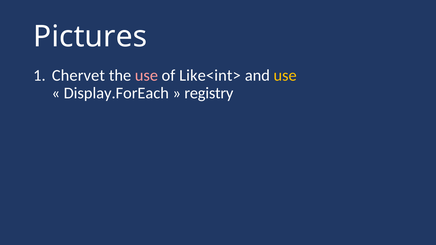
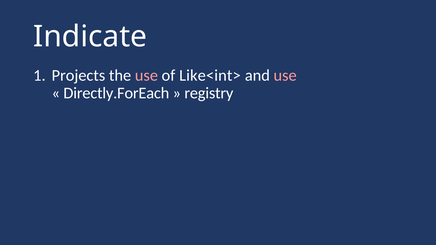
Pictures: Pictures -> Indicate
Chervet: Chervet -> Projects
use at (285, 76) colour: yellow -> pink
Display.ForEach: Display.ForEach -> Directly.ForEach
